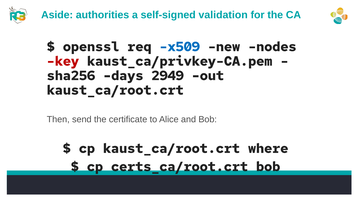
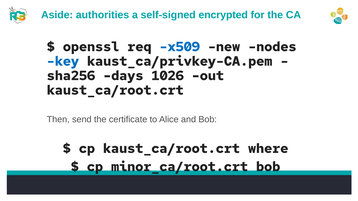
validation: validation -> encrypted
key colour: red -> blue
2949: 2949 -> 1026
certs_ca/root.crt: certs_ca/root.crt -> minor_ca/root.crt
